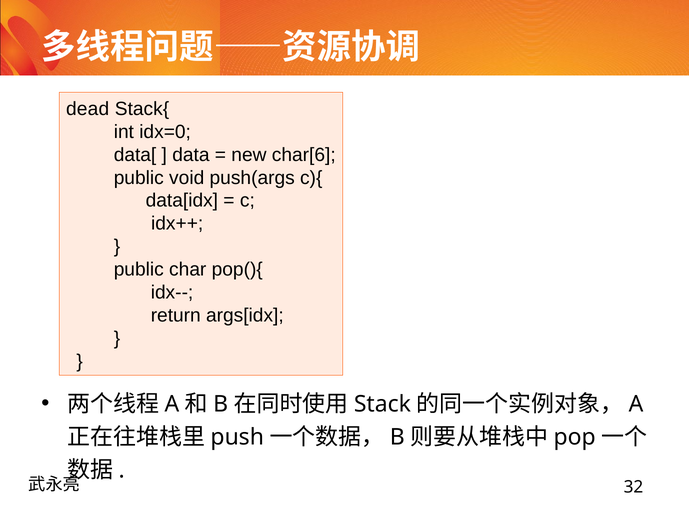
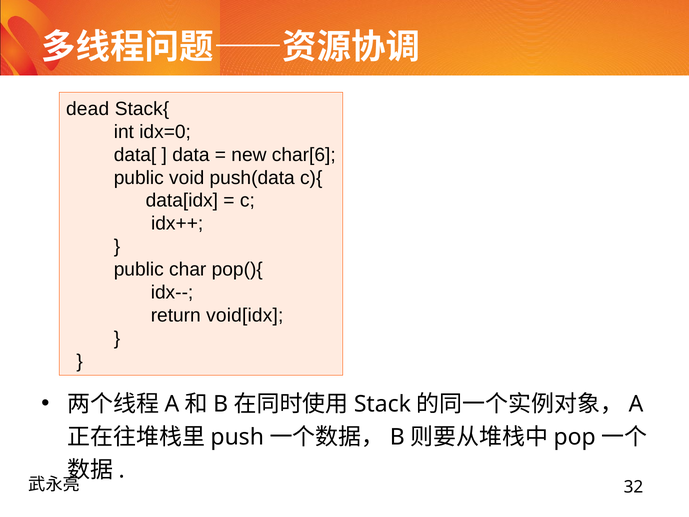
push(args: push(args -> push(data
args[idx: args[idx -> void[idx
